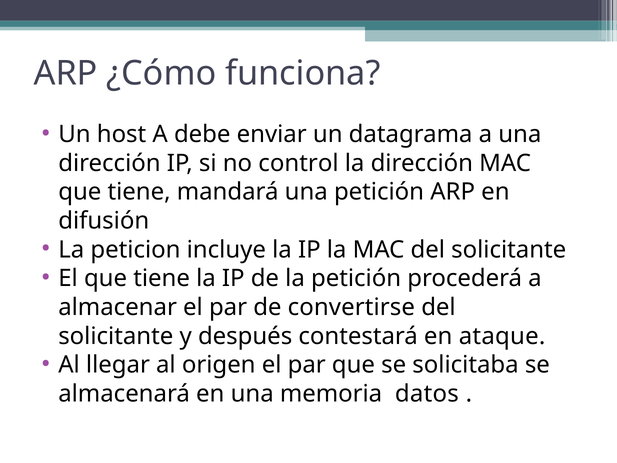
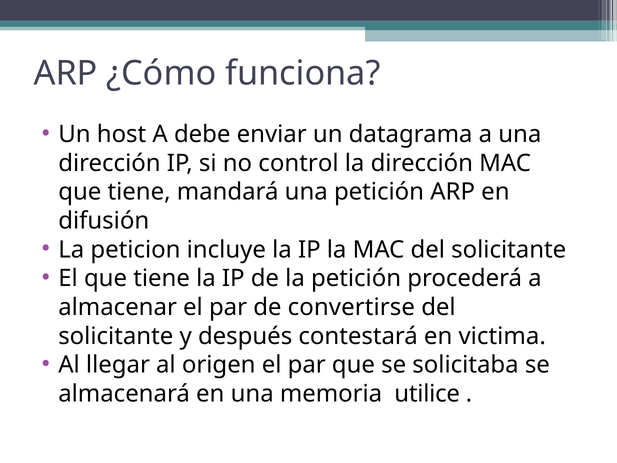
ataque: ataque -> victima
datos: datos -> utilice
